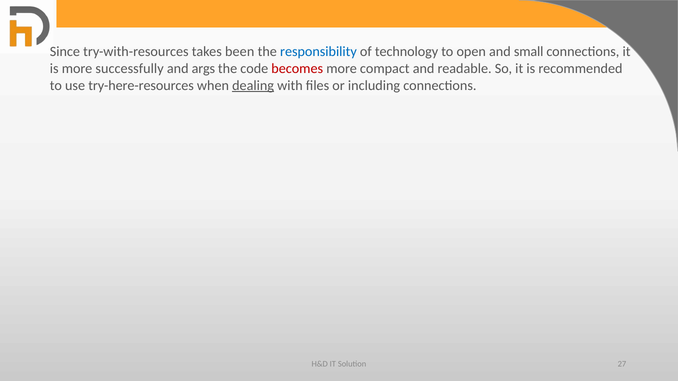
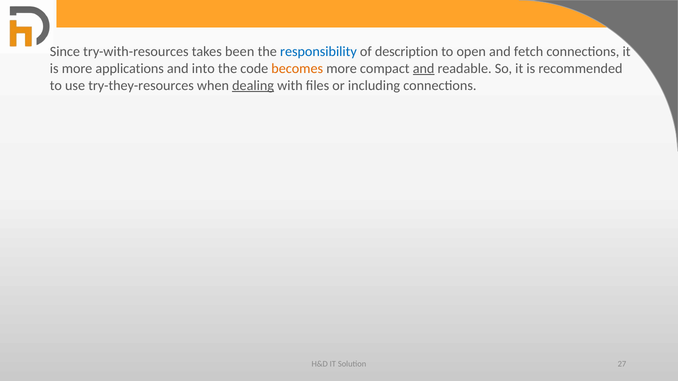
technology: technology -> description
small: small -> fetch
successfully: successfully -> applications
args: args -> into
becomes colour: red -> orange
and at (424, 69) underline: none -> present
try-here-resources: try-here-resources -> try-they-resources
